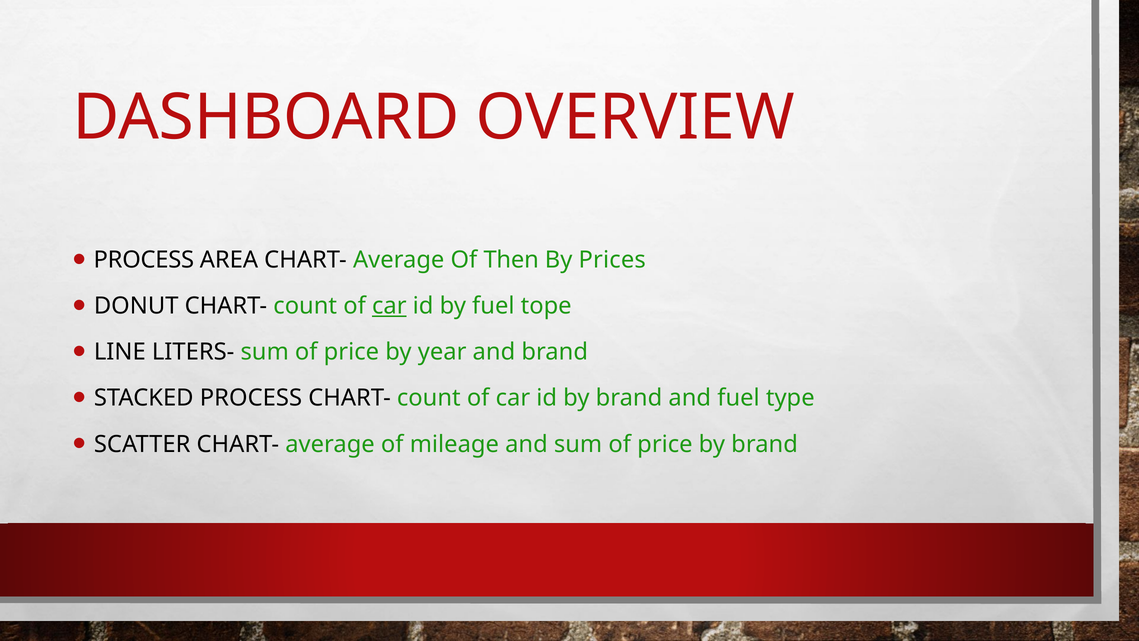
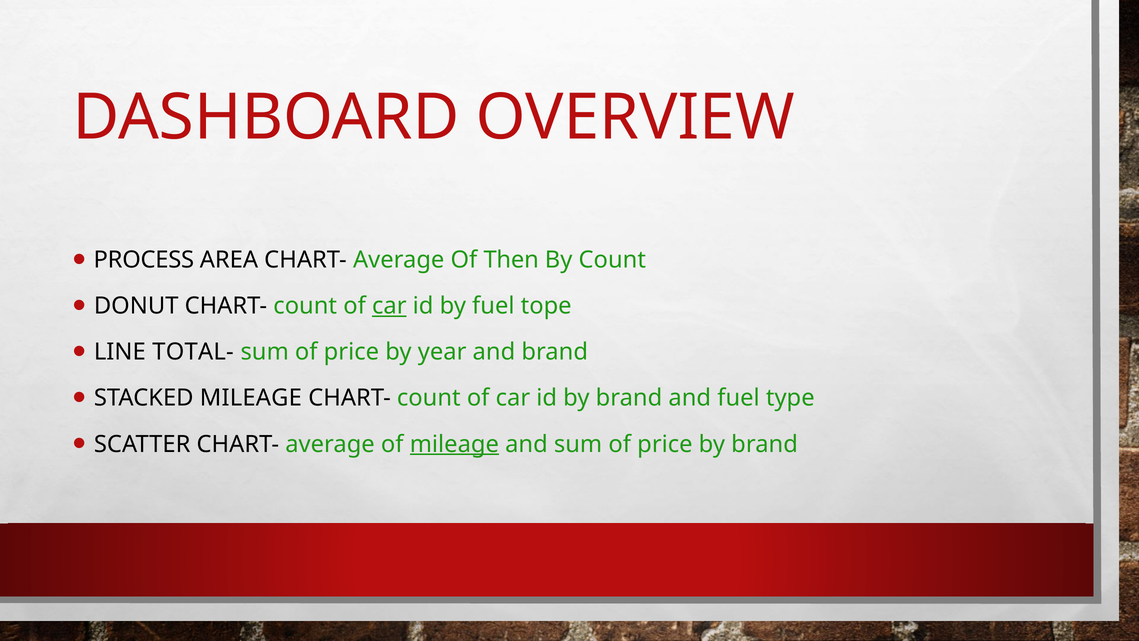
By Prices: Prices -> Count
LITERS-: LITERS- -> TOTAL-
STACKED PROCESS: PROCESS -> MILEAGE
mileage at (454, 444) underline: none -> present
